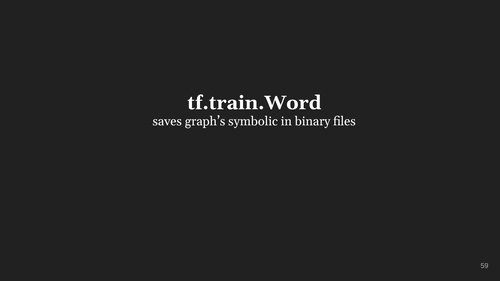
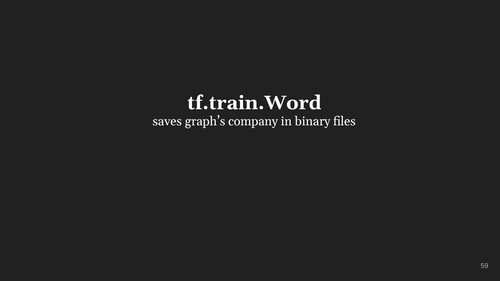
symbolic: symbolic -> company
